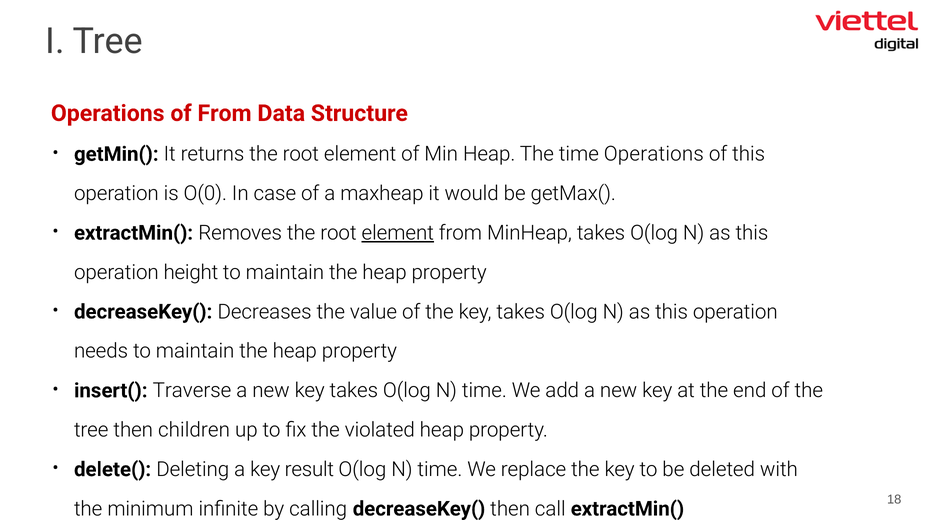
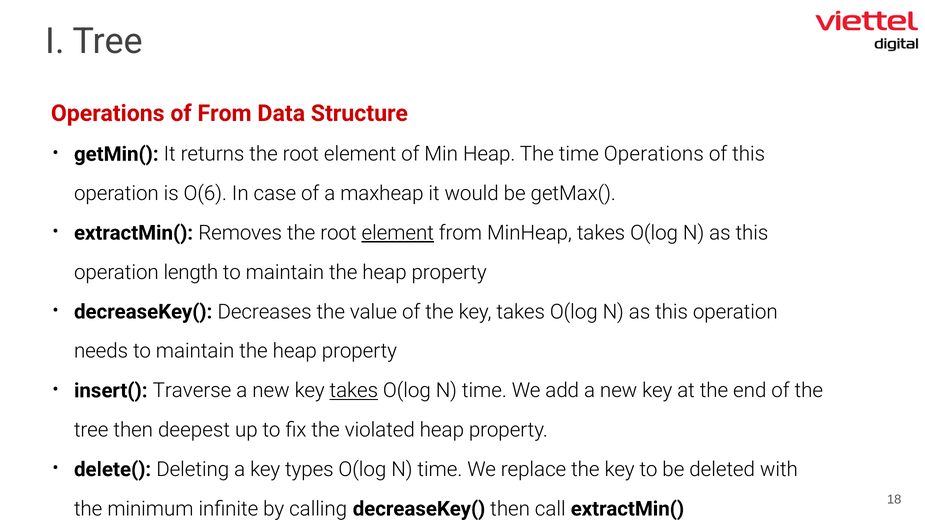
O(0: O(0 -> O(6
height: height -> length
takes at (354, 391) underline: none -> present
children: children -> deepest
result: result -> types
